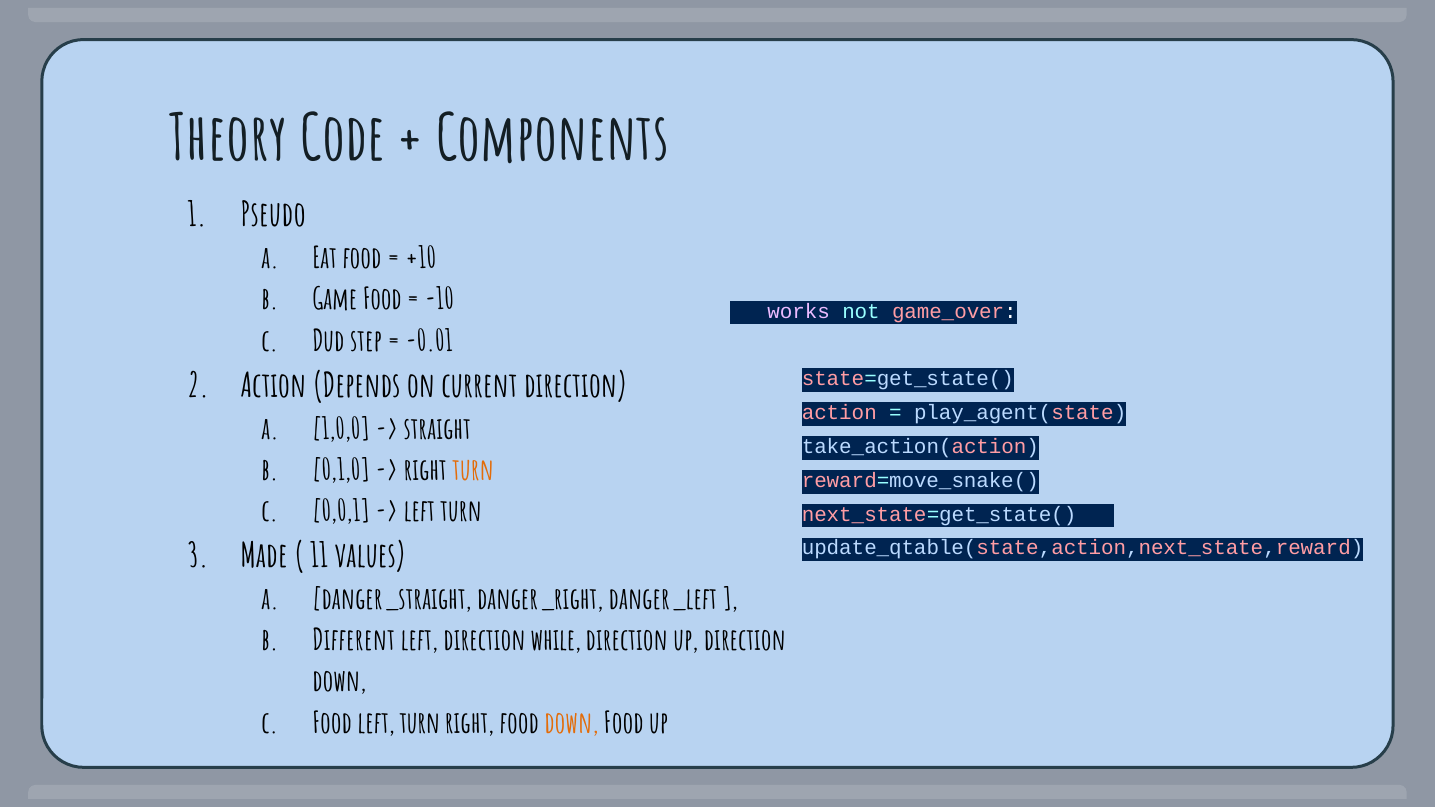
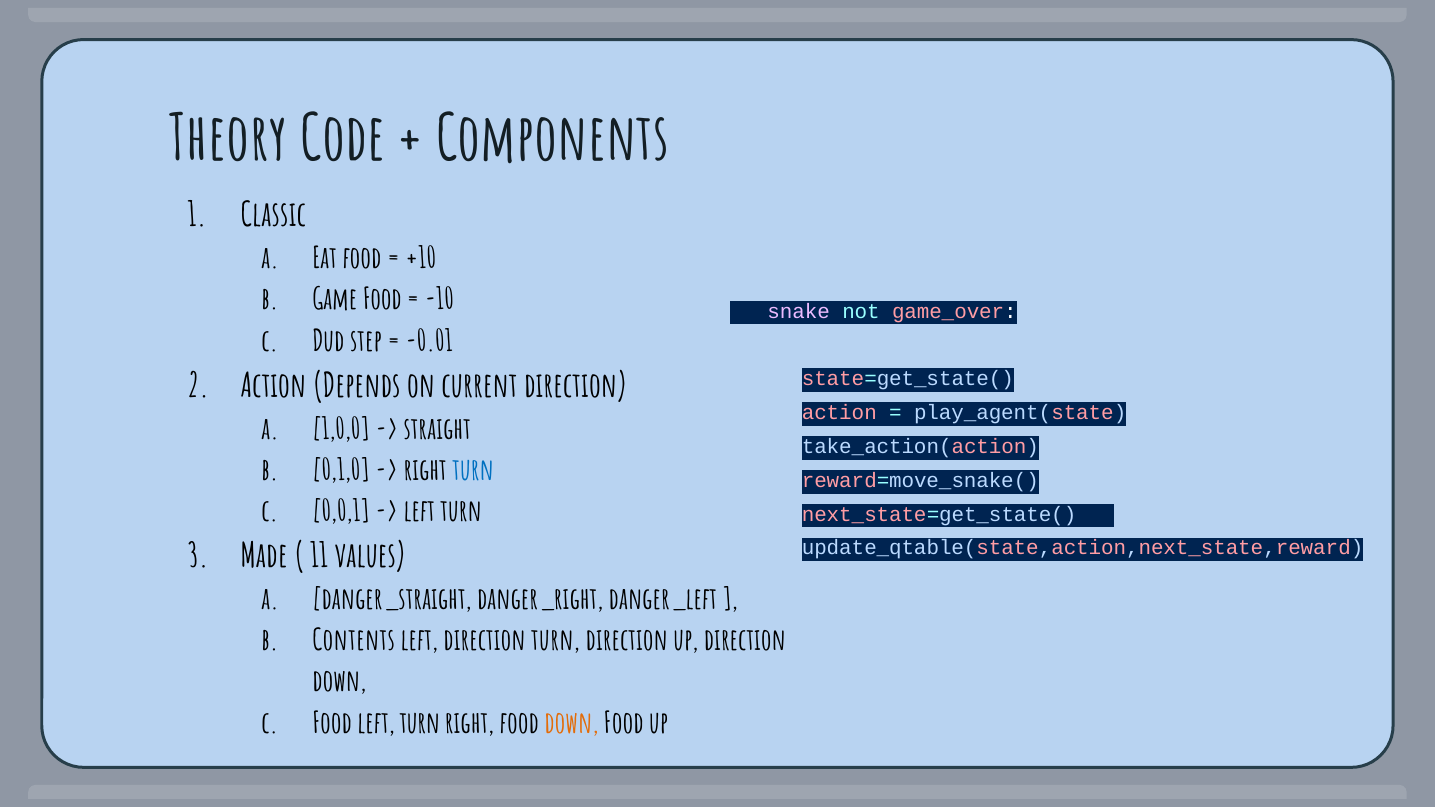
Pseudo: Pseudo -> Classic
works: works -> snake
turn at (473, 471) colour: orange -> blue
Different: Different -> Contents
direction while: while -> turn
